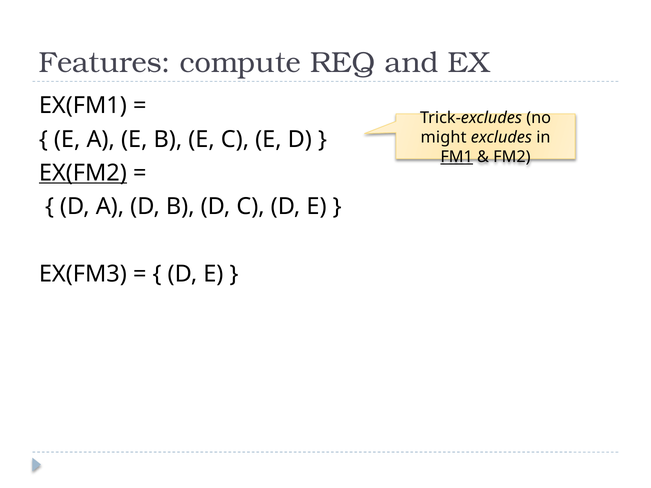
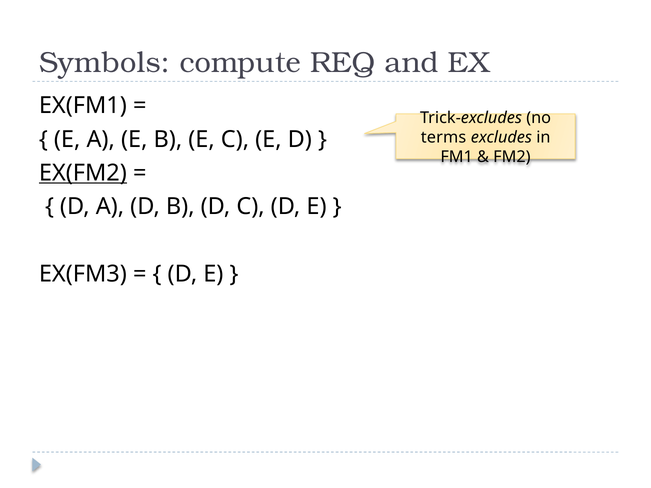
Features: Features -> Symbols
might: might -> terms
FM1 underline: present -> none
